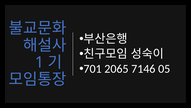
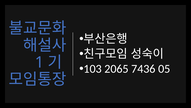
701: 701 -> 103
7146: 7146 -> 7436
